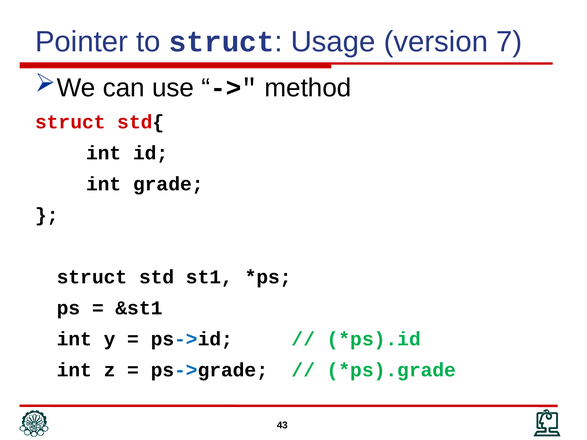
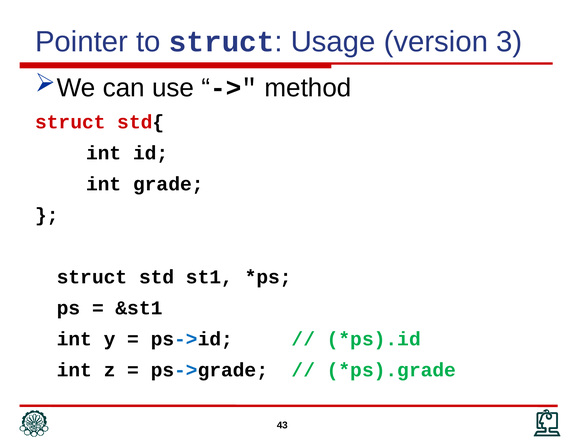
7: 7 -> 3
